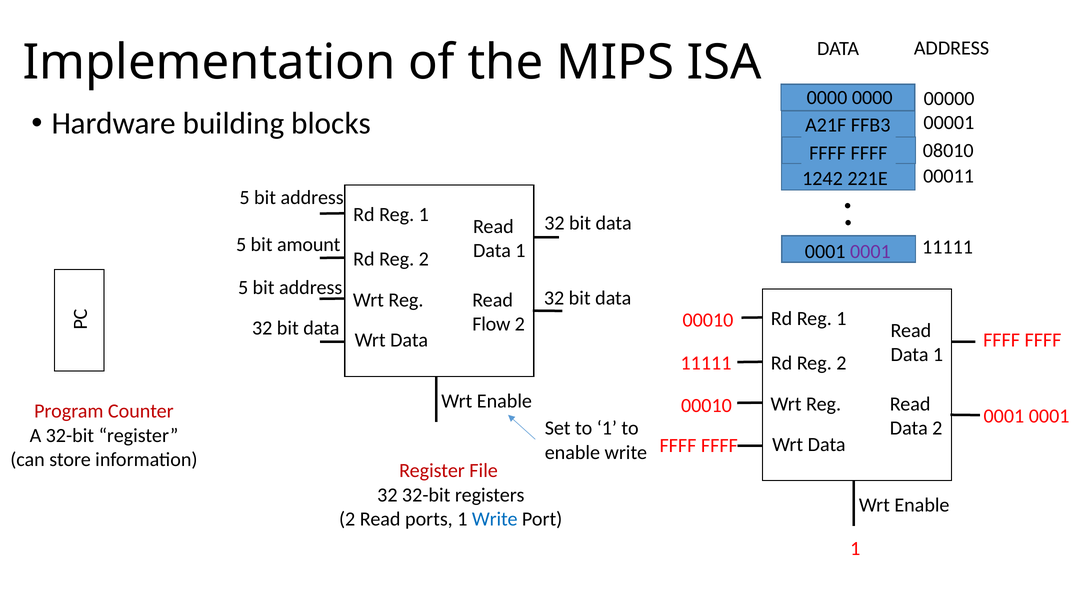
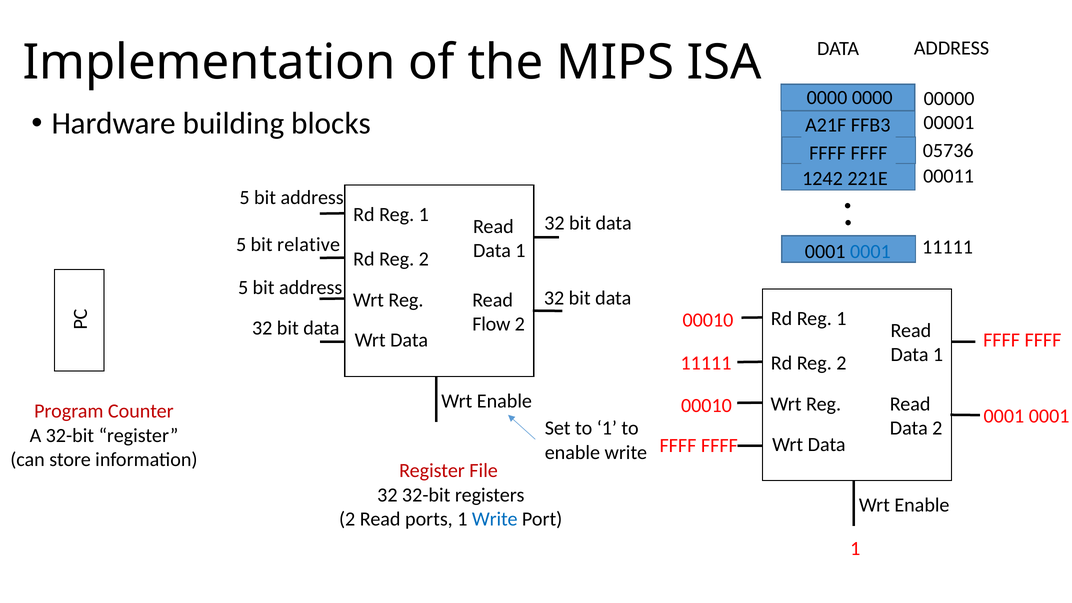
08010: 08010 -> 05736
amount: amount -> relative
0001 at (870, 252) colour: purple -> blue
